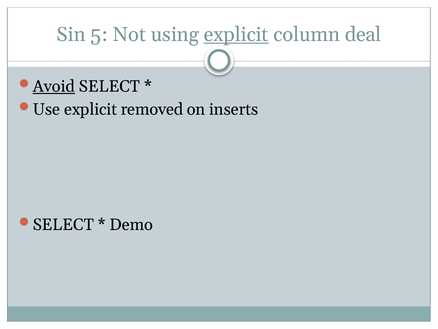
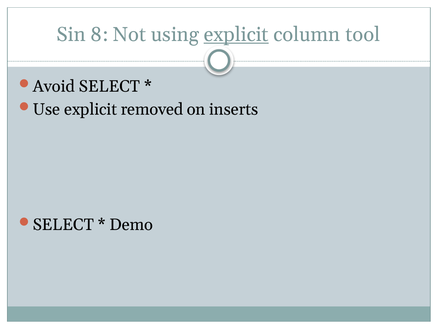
5: 5 -> 8
deal: deal -> tool
Avoid underline: present -> none
